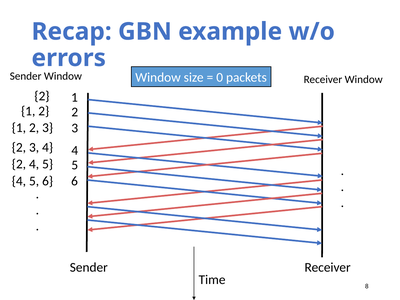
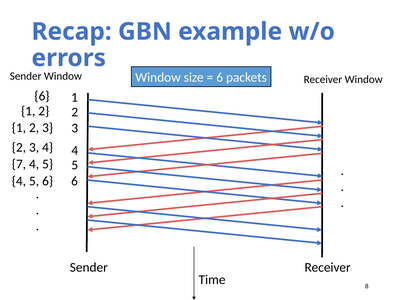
0 at (220, 78): 0 -> 6
2 at (42, 96): 2 -> 6
2 at (19, 164): 2 -> 7
